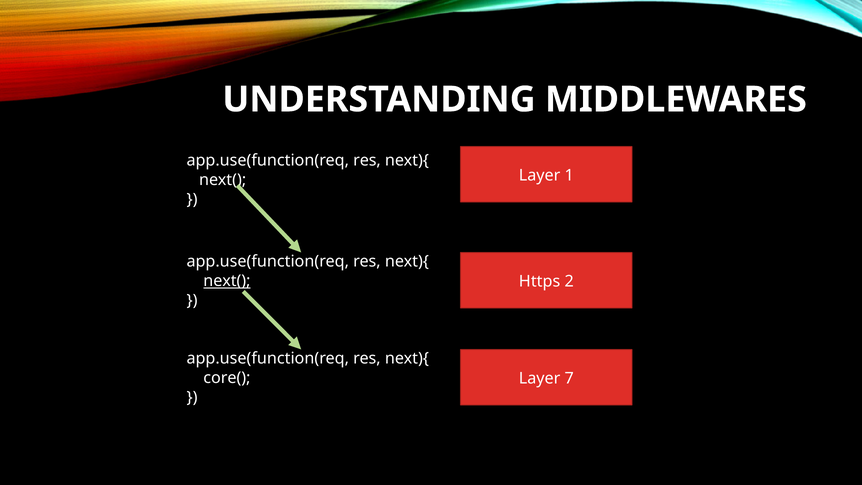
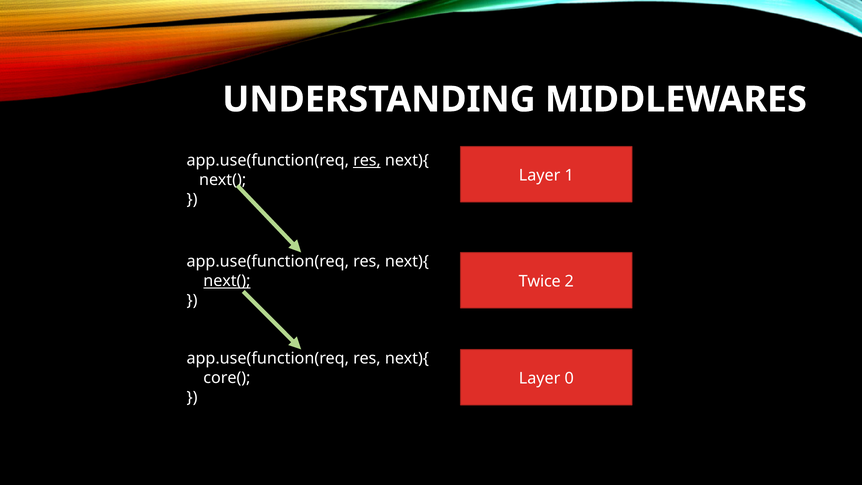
res at (367, 160) underline: none -> present
Https: Https -> Twice
7: 7 -> 0
